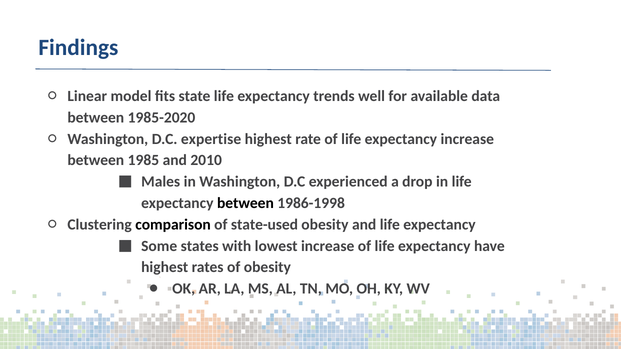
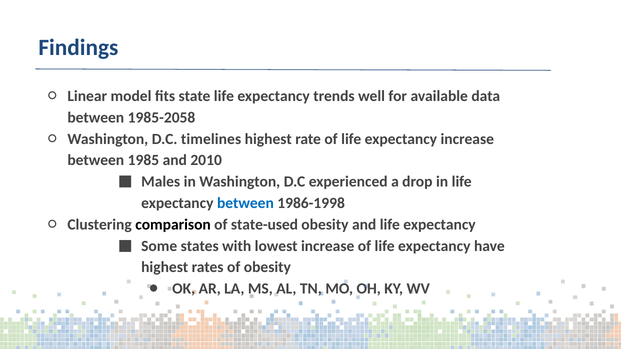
1985-2020: 1985-2020 -> 1985-2058
expertise: expertise -> timelines
between at (245, 203) colour: black -> blue
